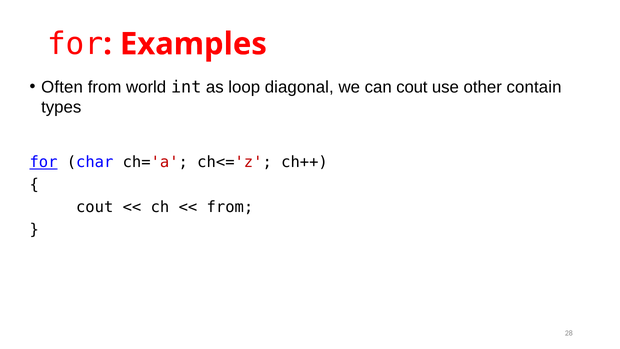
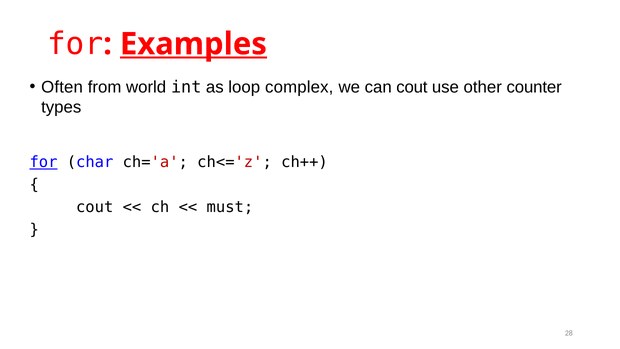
Examples underline: none -> present
diagonal: diagonal -> complex
contain: contain -> counter
from at (230, 207): from -> must
